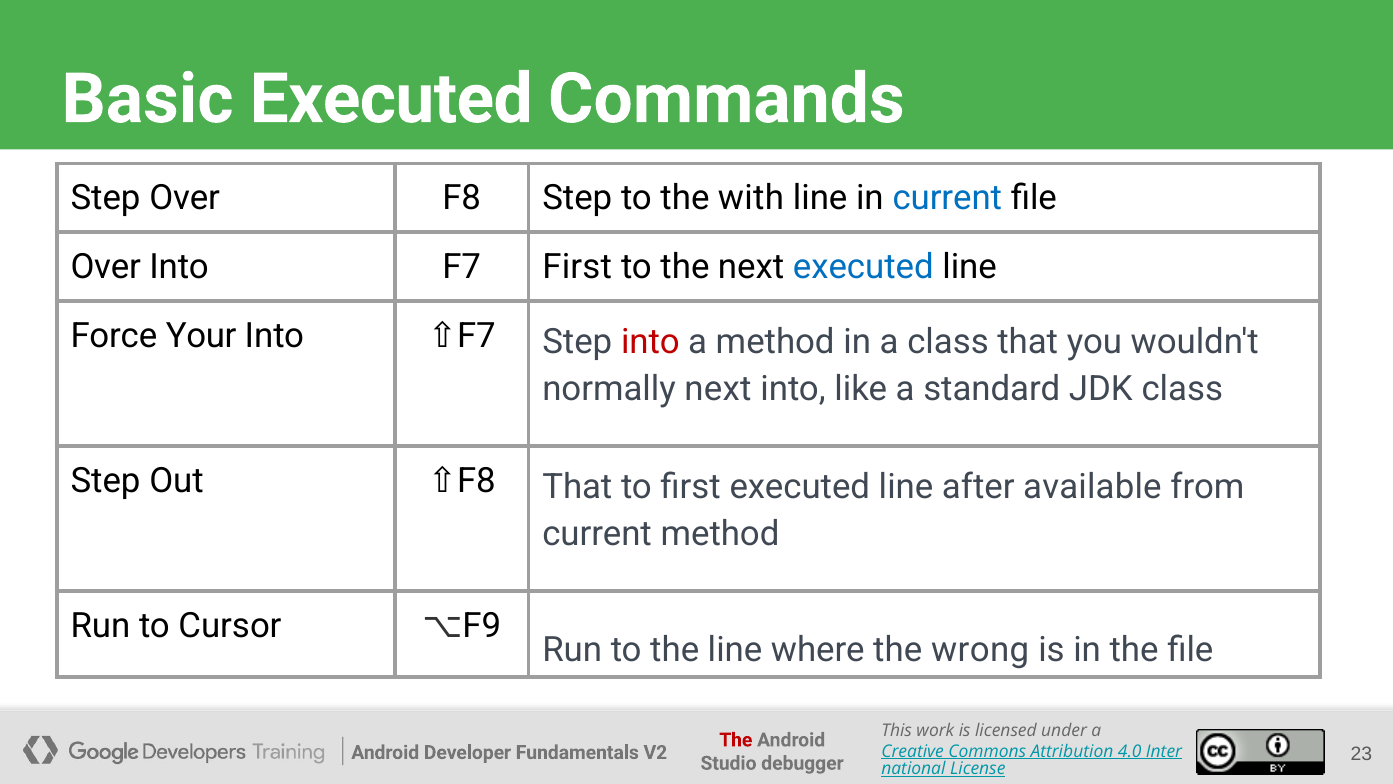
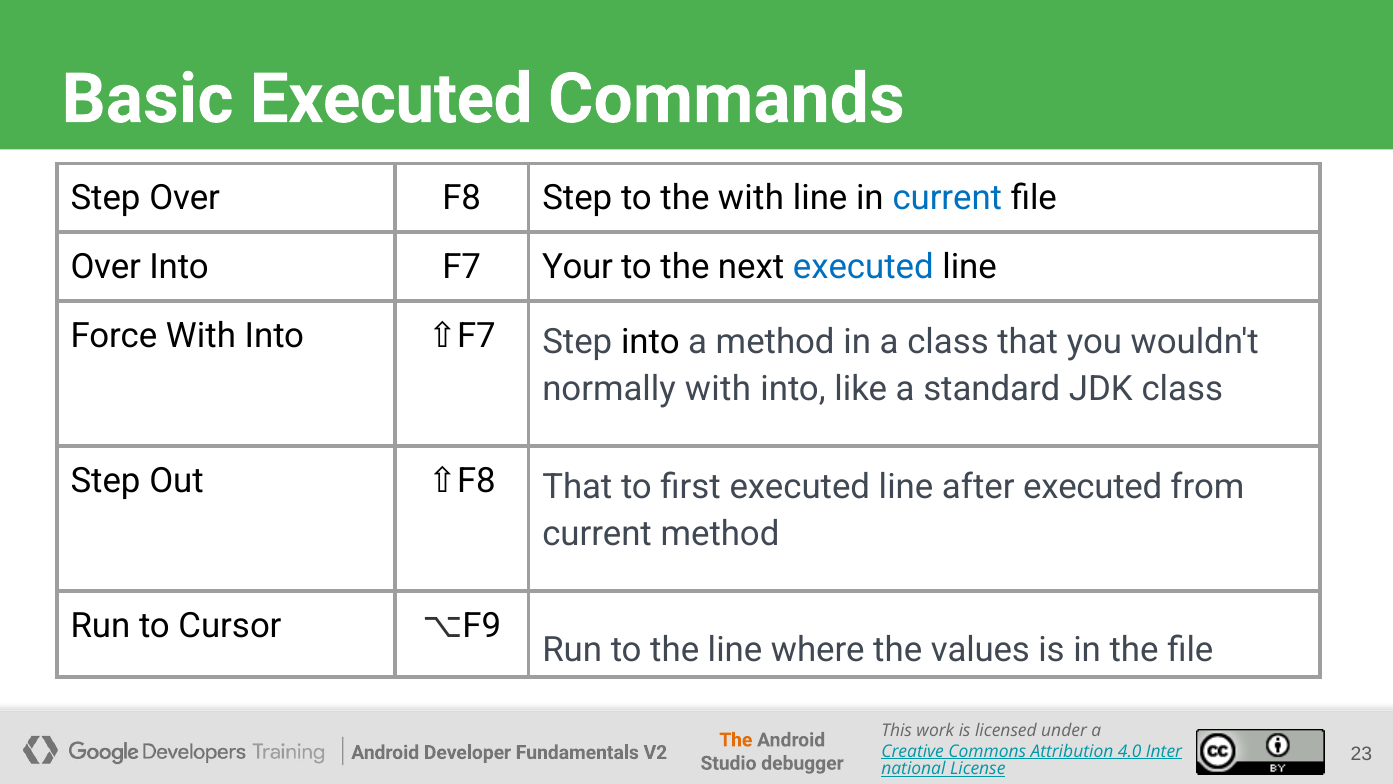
F7 First: First -> Your
Force Your: Your -> With
into at (650, 342) colour: red -> black
normally next: next -> with
after available: available -> executed
wrong: wrong -> values
The at (736, 740) colour: red -> orange
